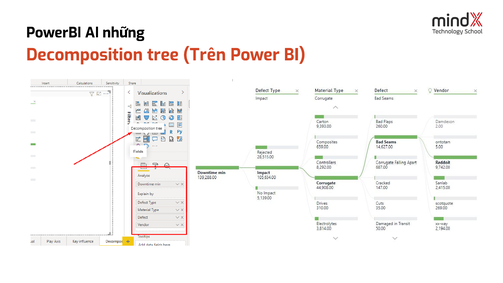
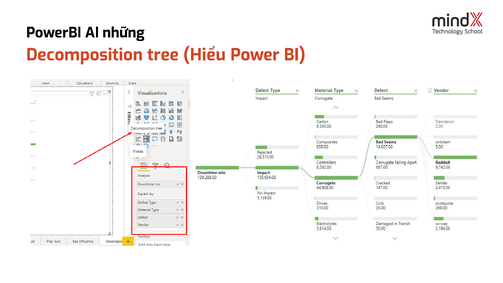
Trên: Trên -> Hiểu
